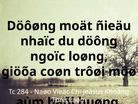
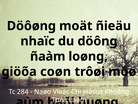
ngoïc: ngoïc -> ñaàm
